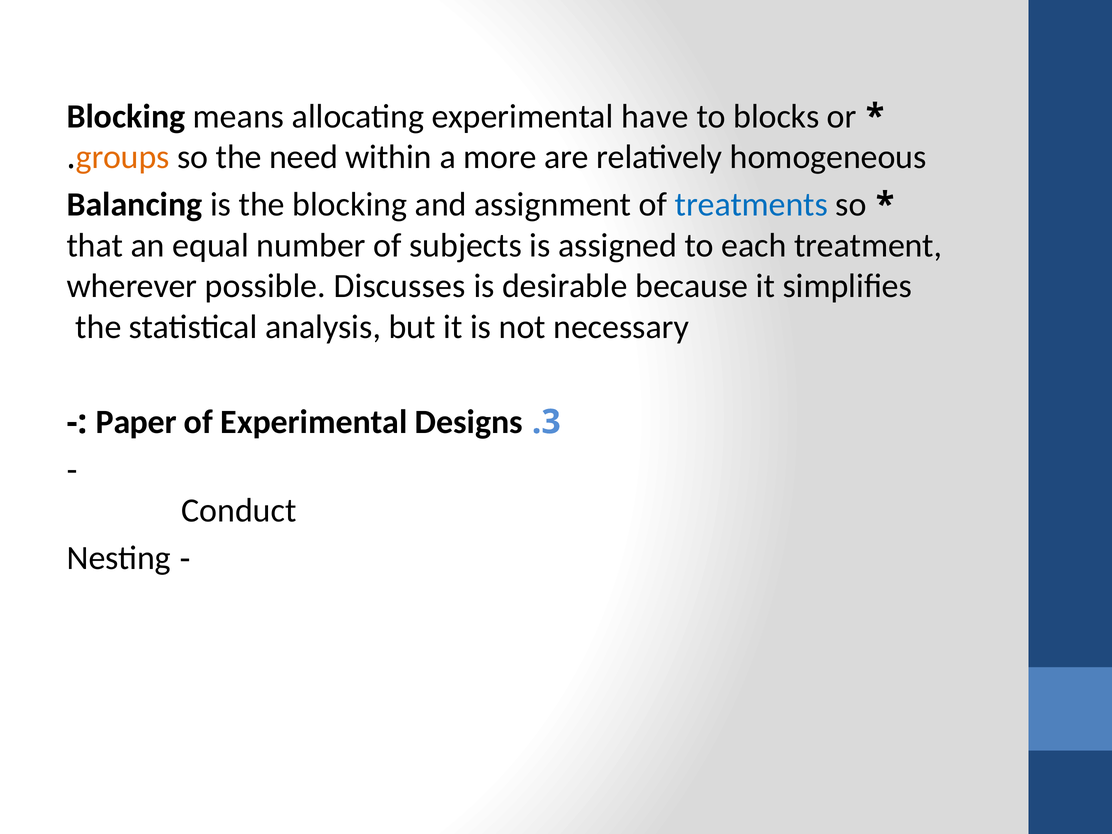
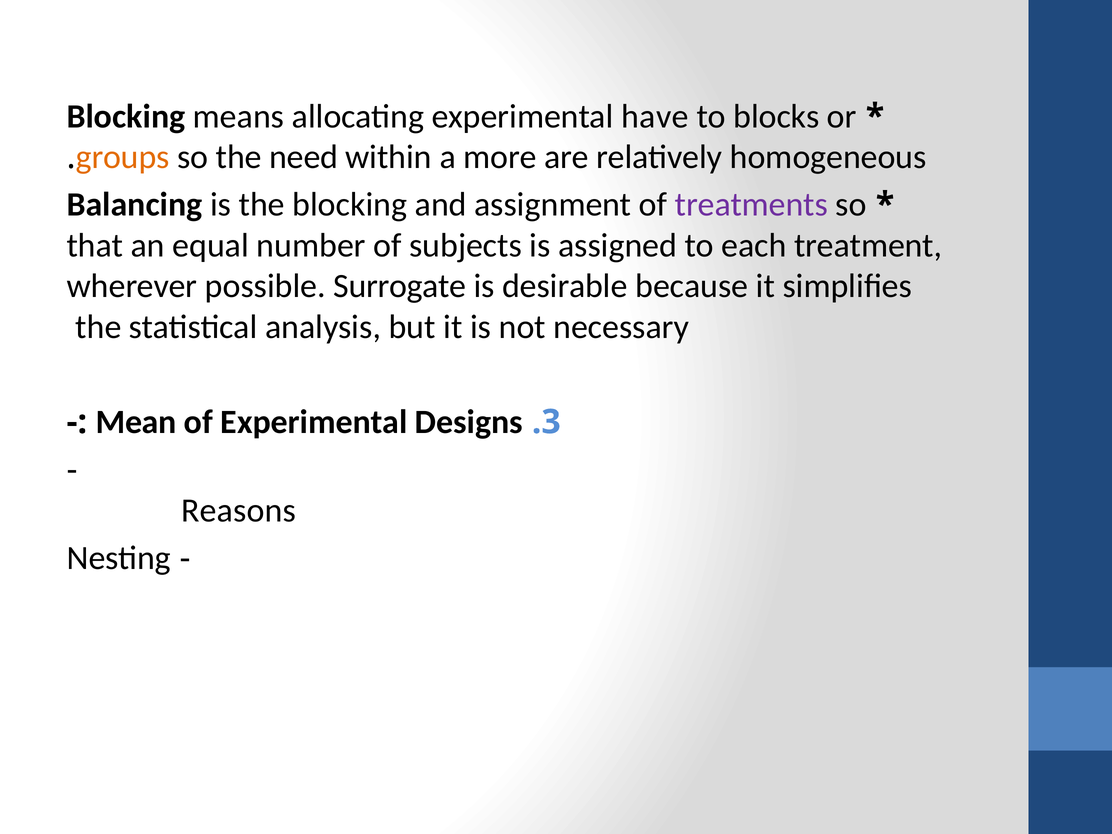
treatments colour: blue -> purple
Discusses: Discusses -> Surrogate
Paper: Paper -> Mean
Conduct: Conduct -> Reasons
